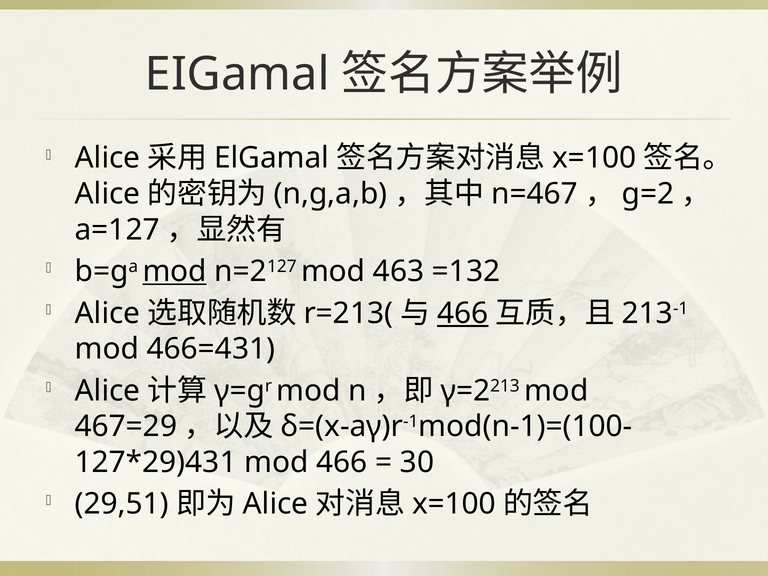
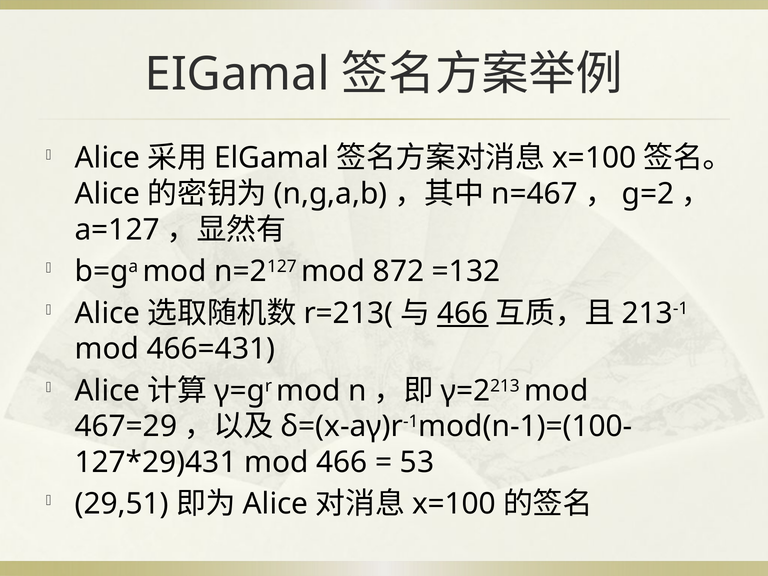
mod at (175, 271) underline: present -> none
463: 463 -> 872
30: 30 -> 53
